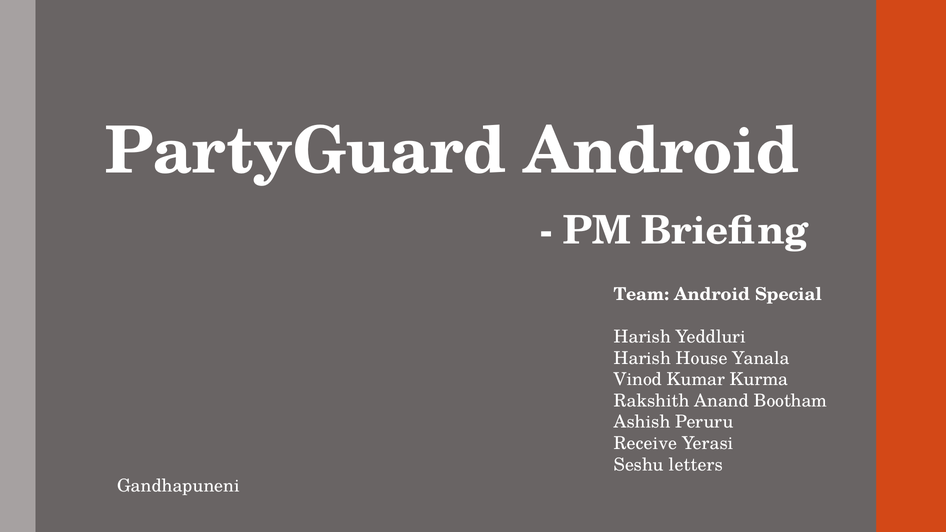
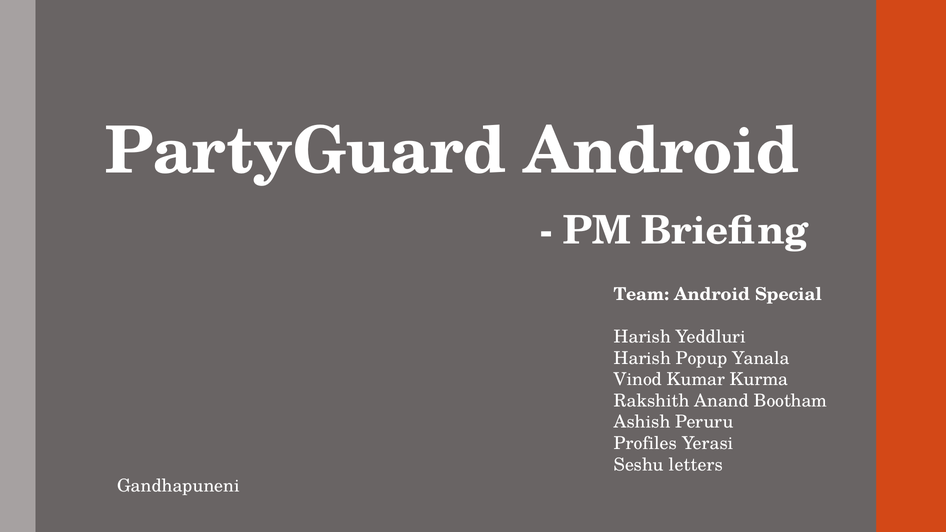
House: House -> Popup
Receive: Receive -> Profiles
